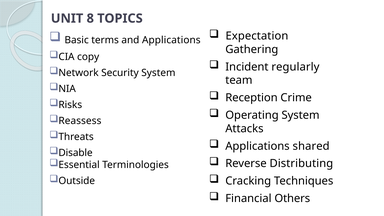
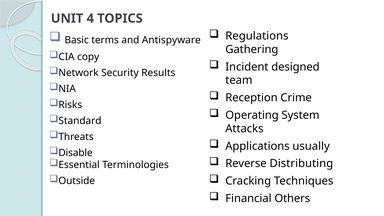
8: 8 -> 4
Expectation: Expectation -> Regulations
and Applications: Applications -> Antispyware
regularly: regularly -> designed
Security System: System -> Results
Reassess: Reassess -> Standard
shared: shared -> usually
